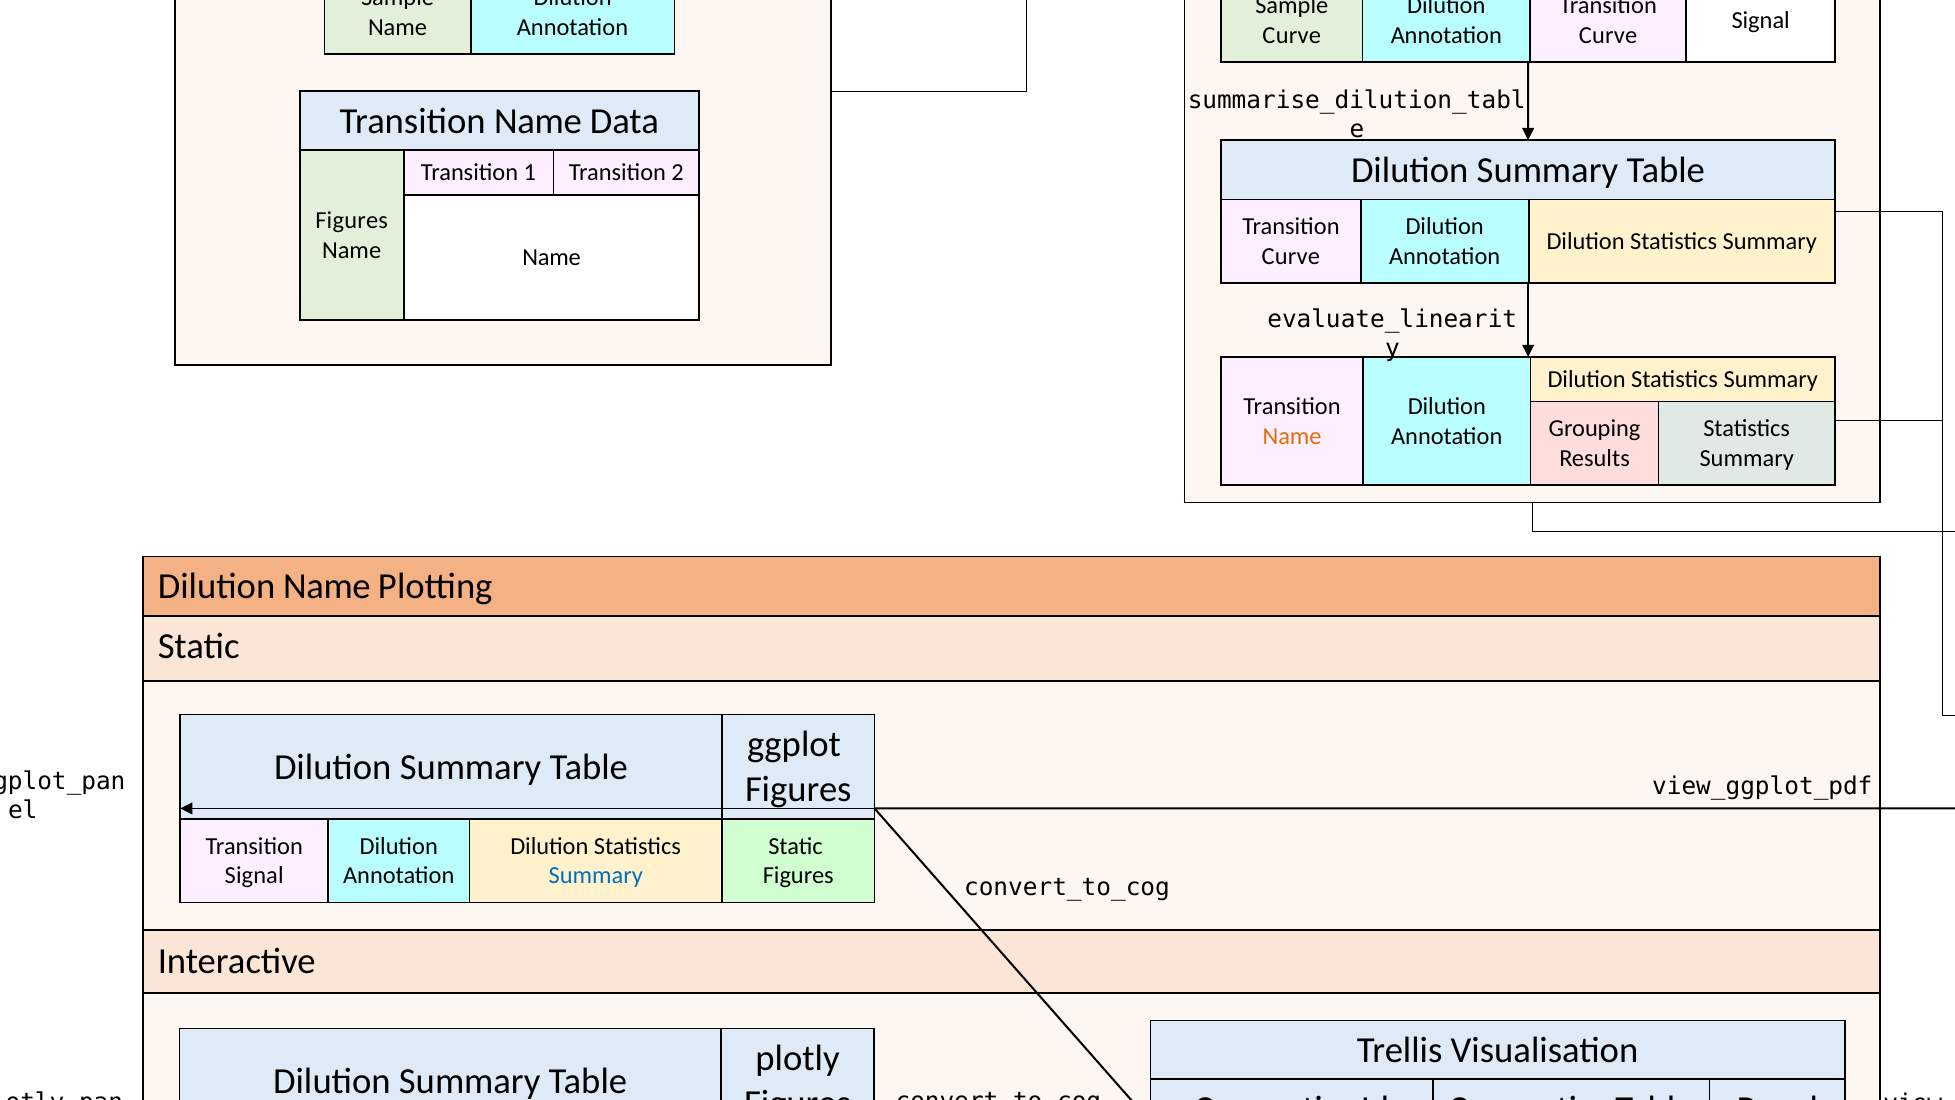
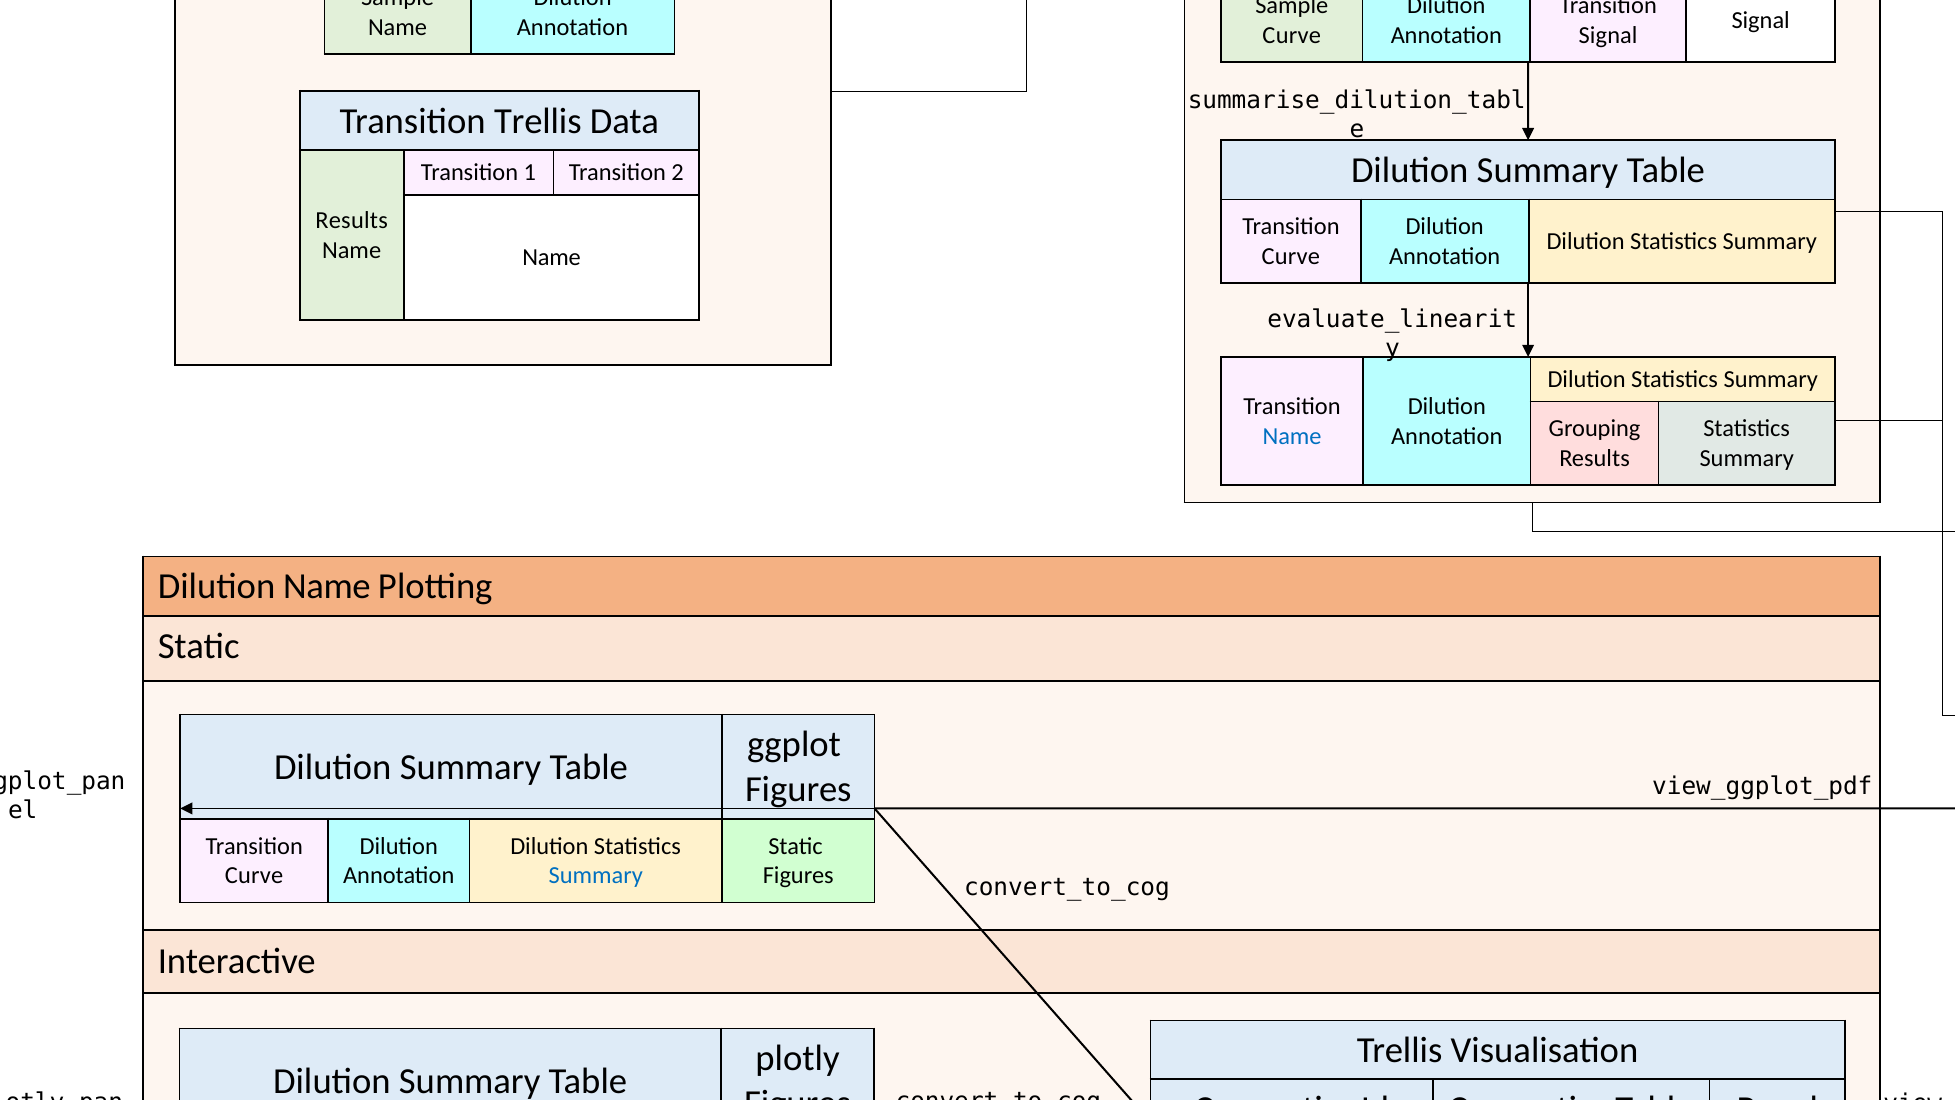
Curve at (1608, 35): Curve -> Signal
Name at (538, 121): Name -> Trellis
Figures at (352, 221): Figures -> Results
Name at (1292, 436) colour: orange -> blue
Signal at (254, 875): Signal -> Curve
